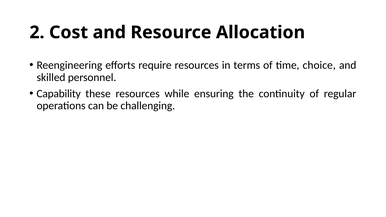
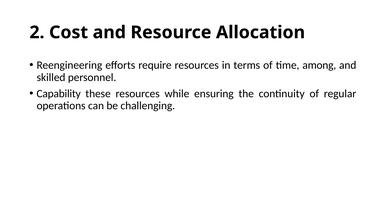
choice: choice -> among
